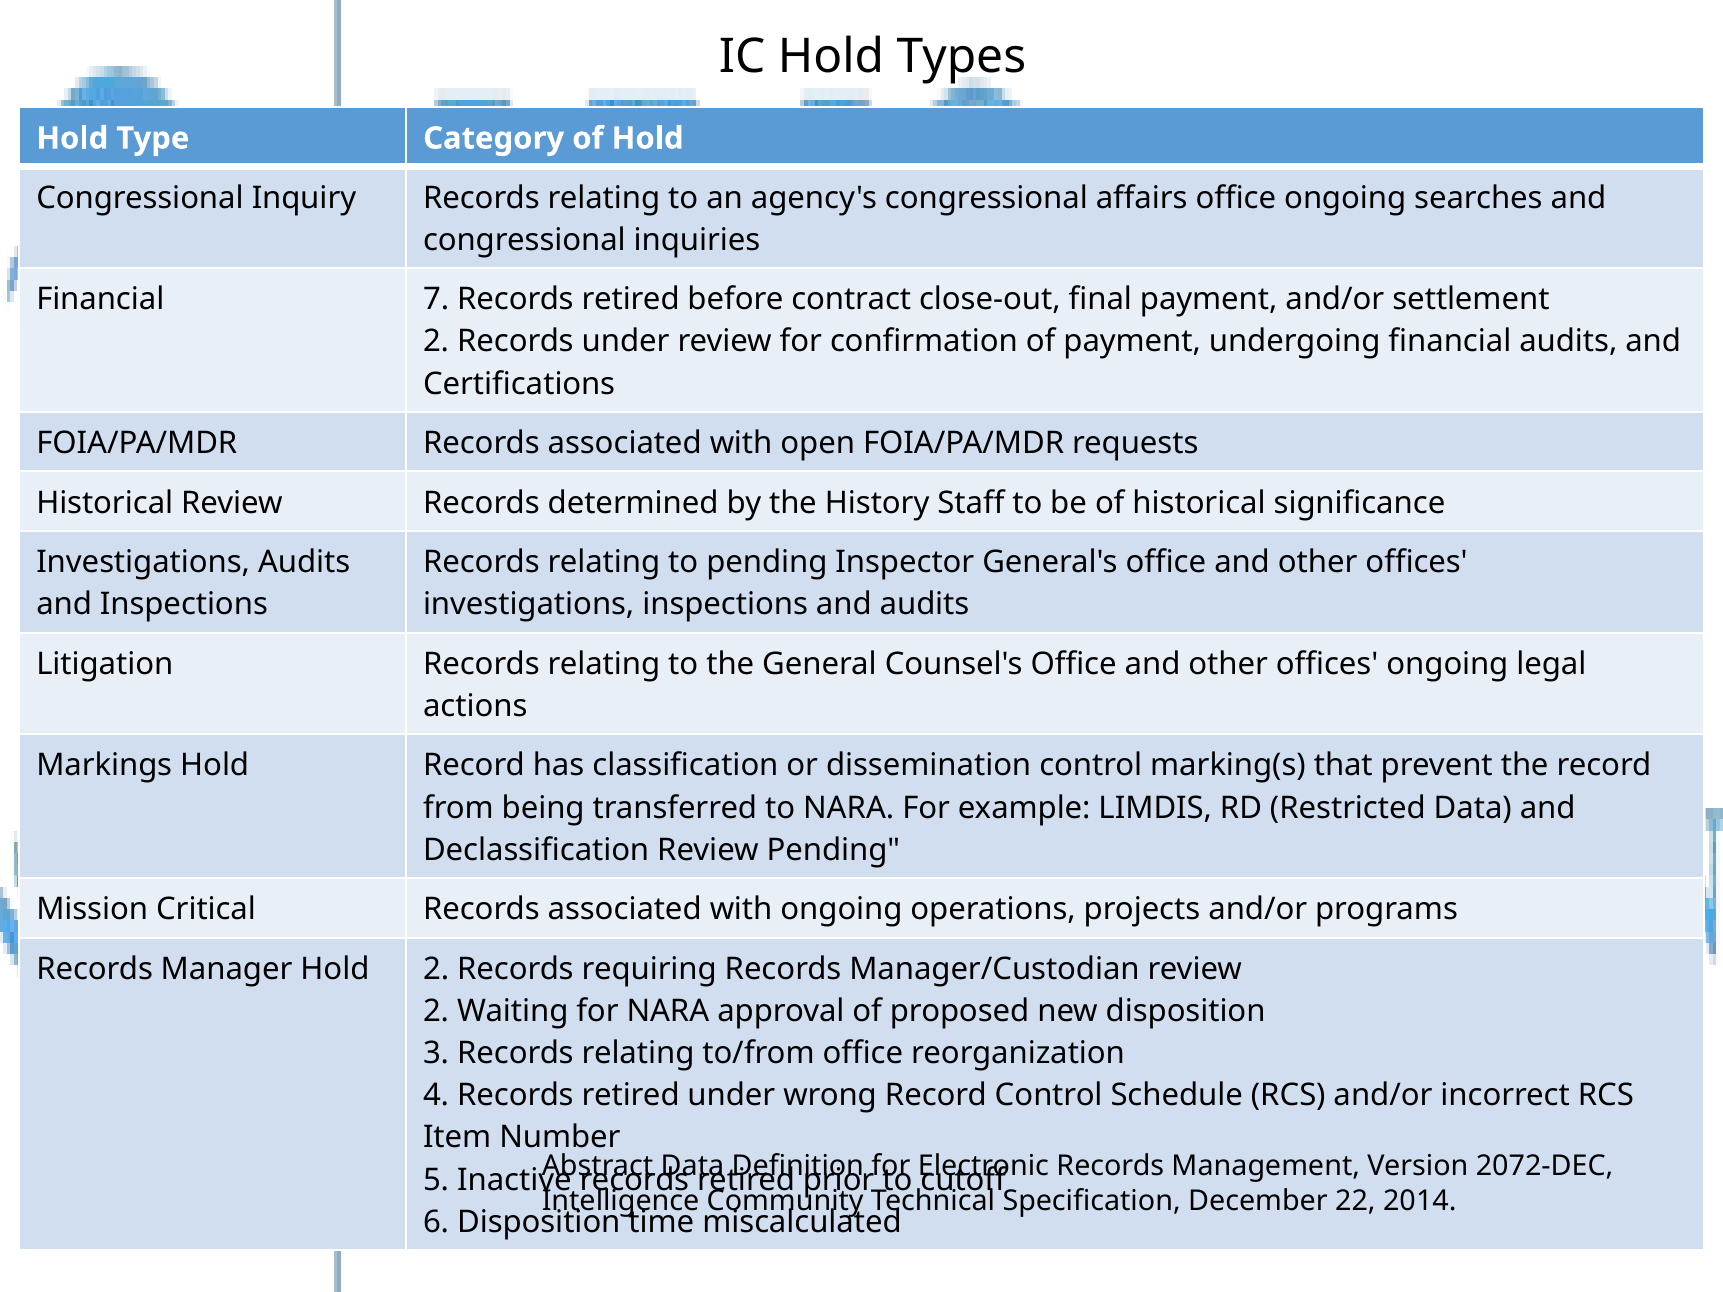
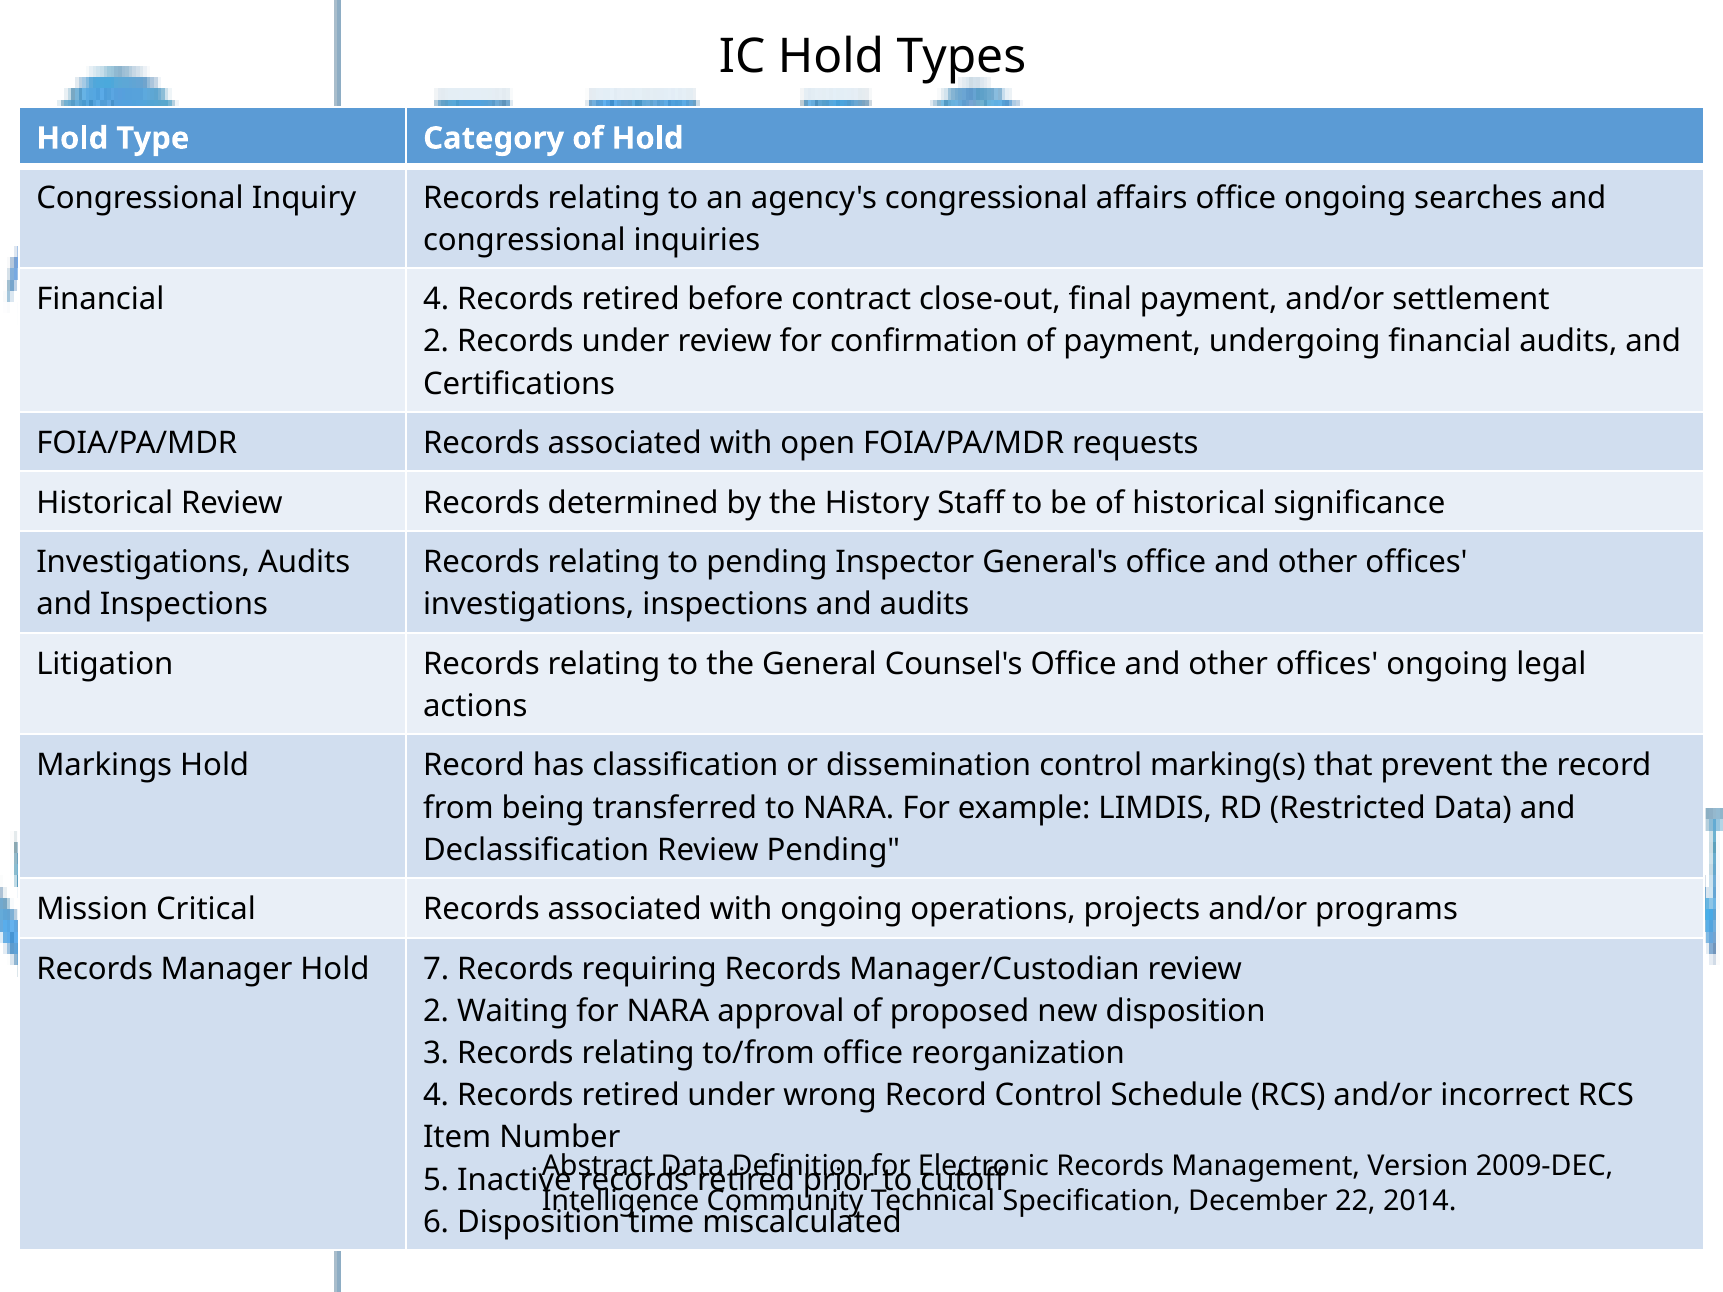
Financial 7: 7 -> 4
Hold 2: 2 -> 7
2072-DEC: 2072-DEC -> 2009-DEC
